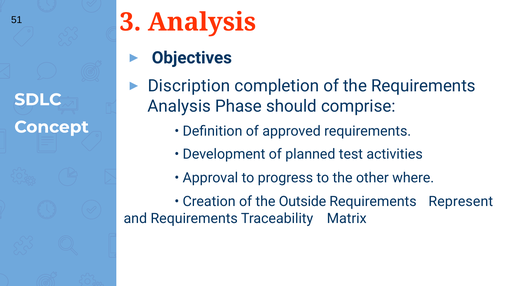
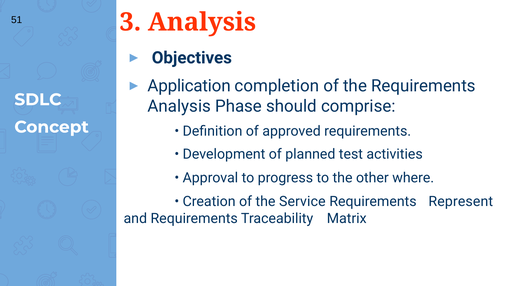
Discription: Discription -> Application
Outside: Outside -> Service
